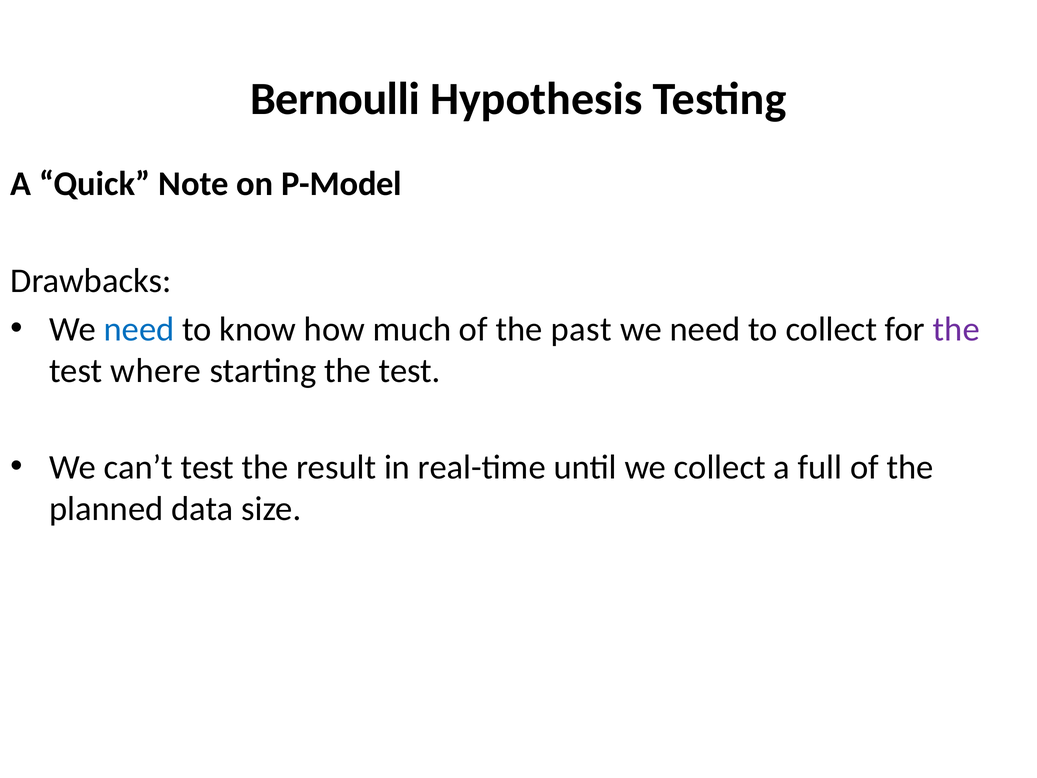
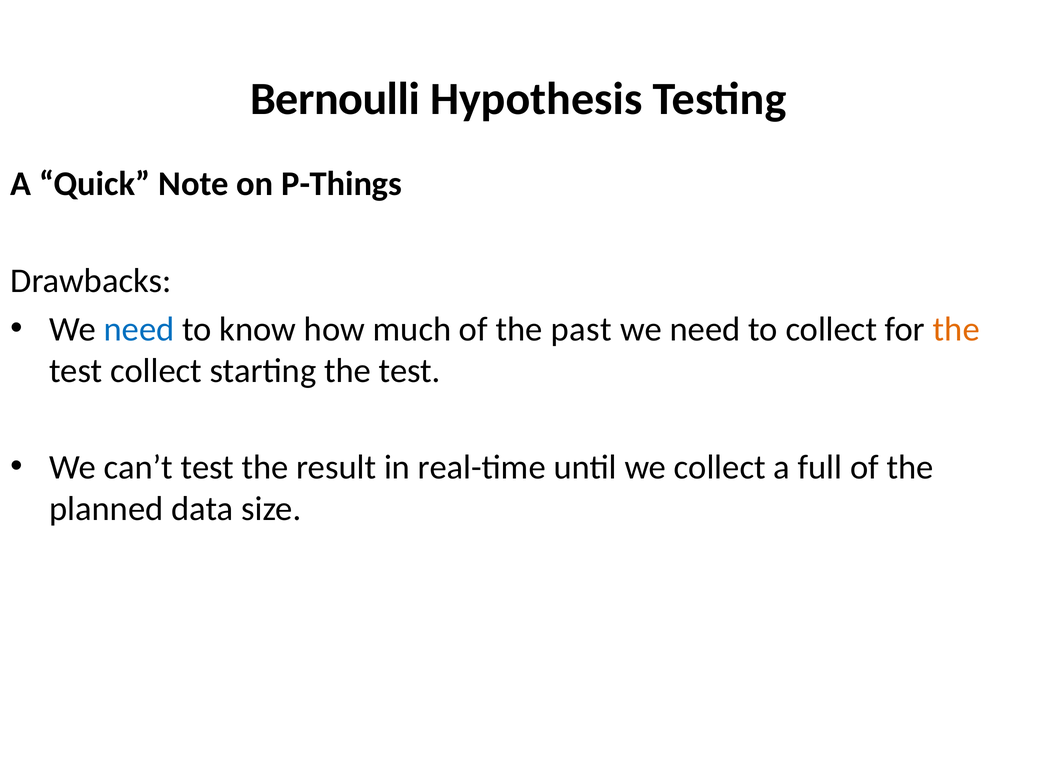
P-Model: P-Model -> P-Things
the at (956, 329) colour: purple -> orange
test where: where -> collect
